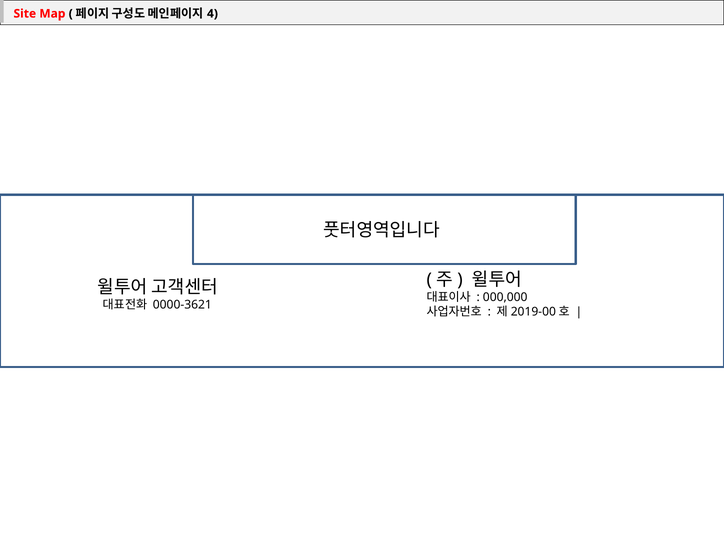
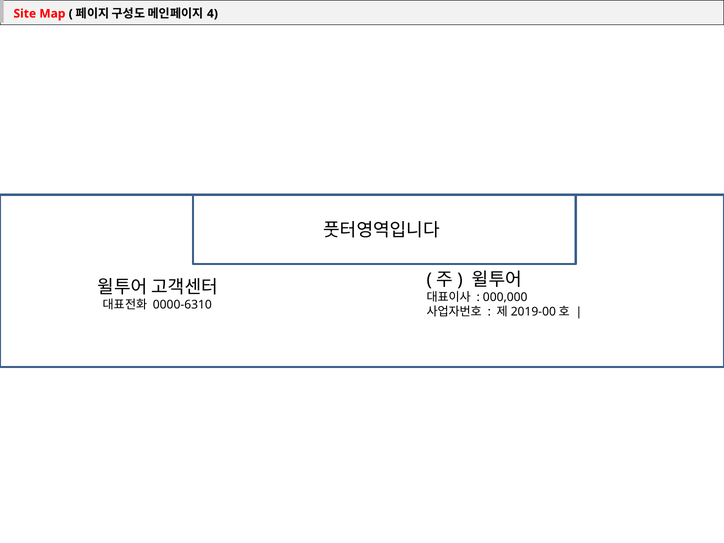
0000-3621: 0000-3621 -> 0000-6310
